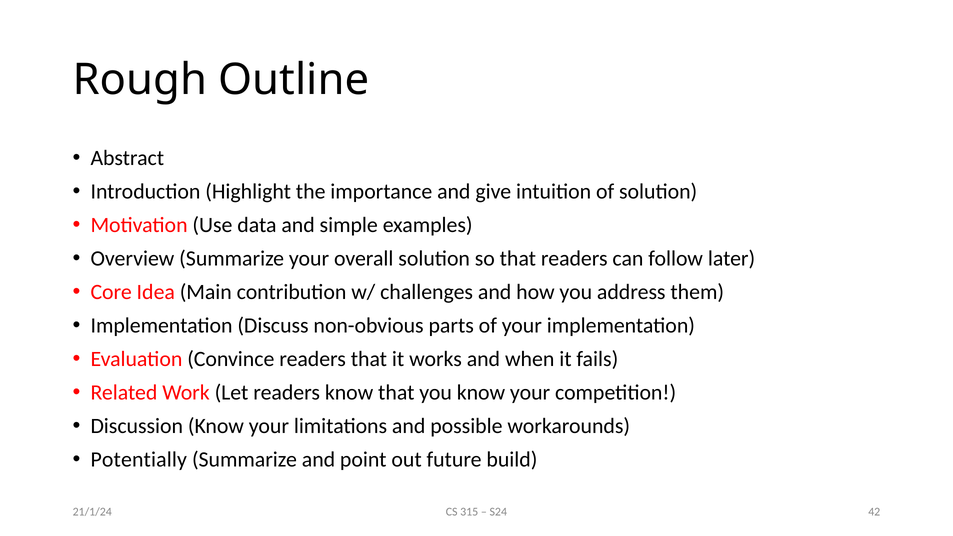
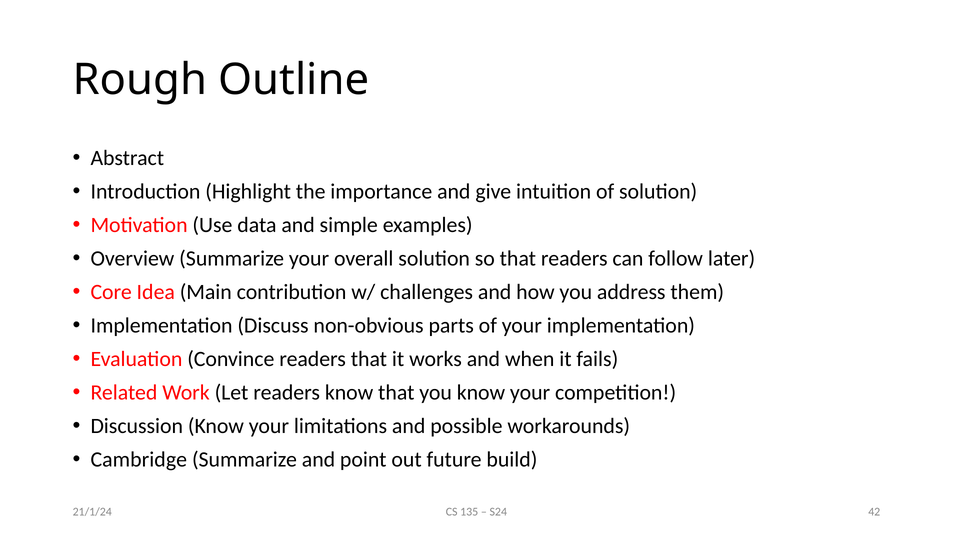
Potentially: Potentially -> Cambridge
315: 315 -> 135
